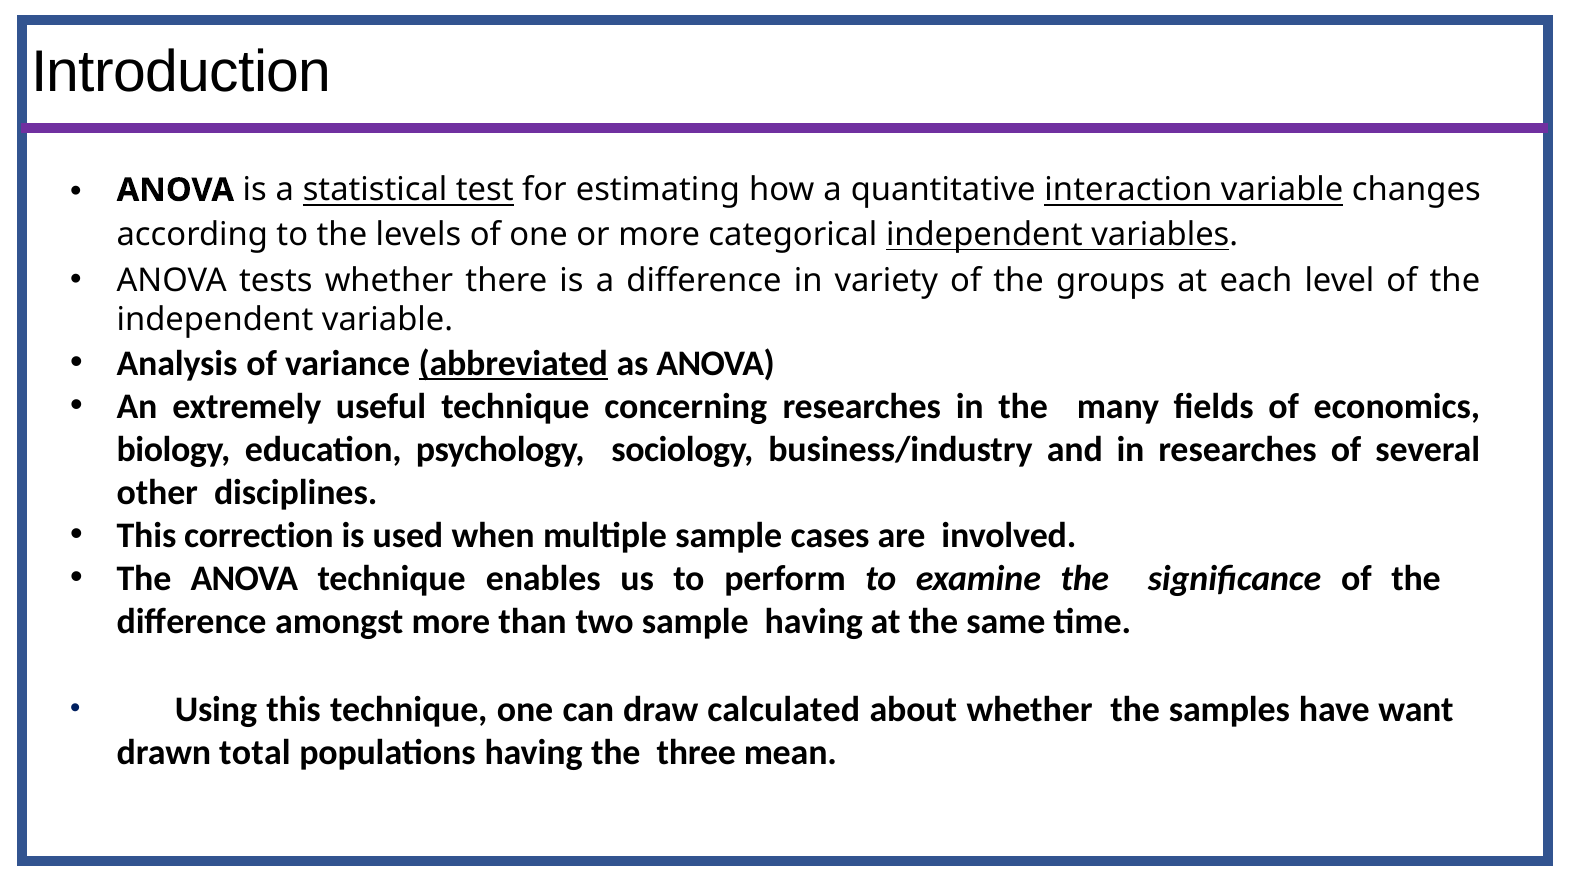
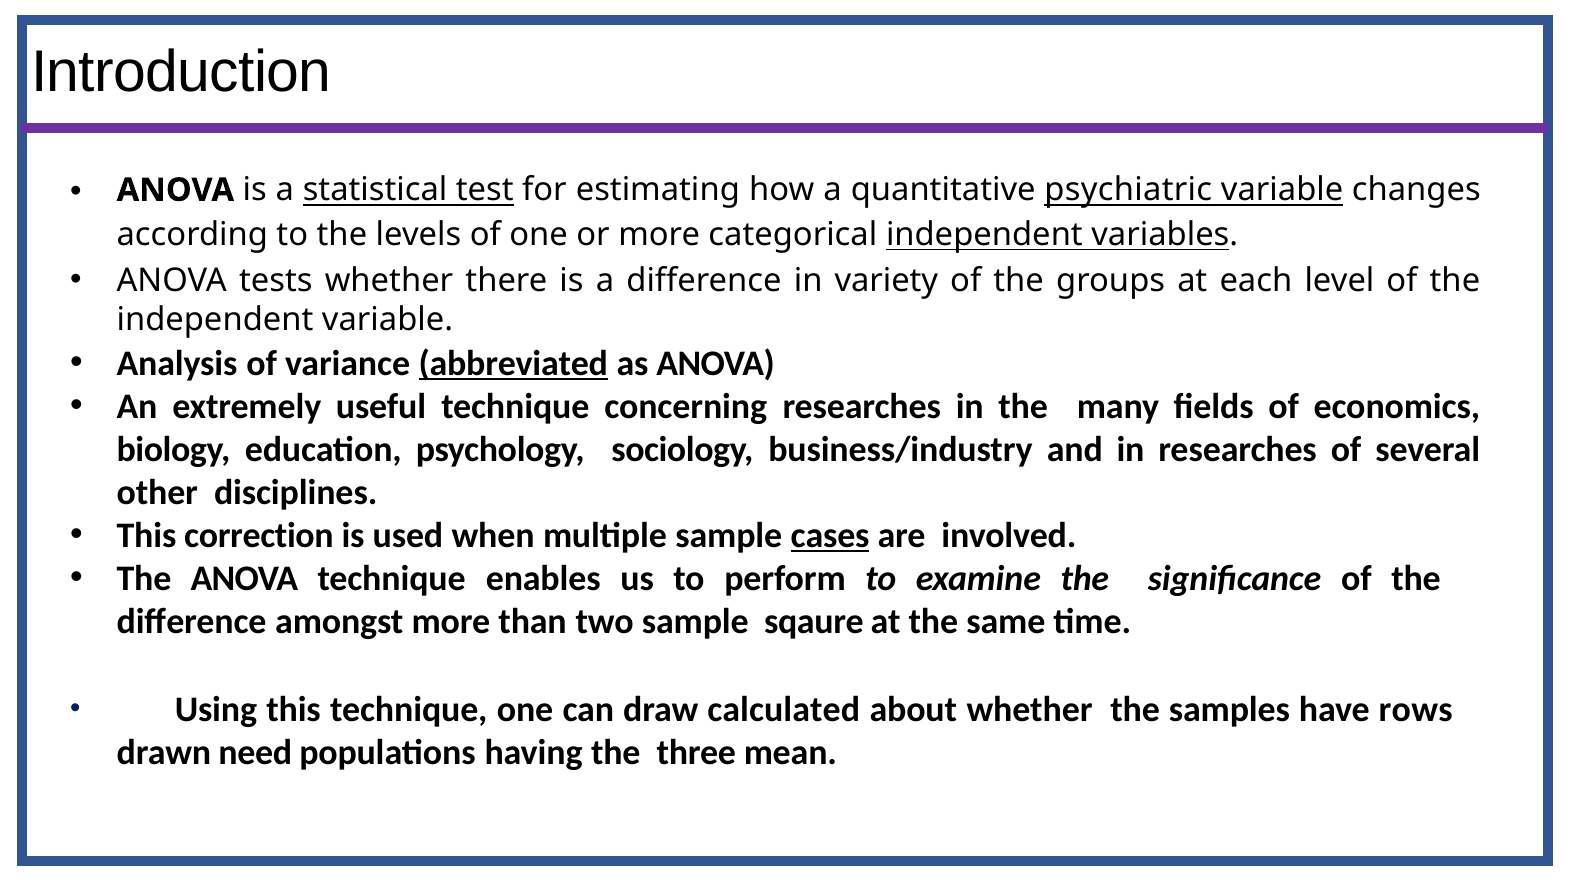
interaction: interaction -> psychiatric
cases underline: none -> present
sample having: having -> sqaure
want: want -> rows
total: total -> need
